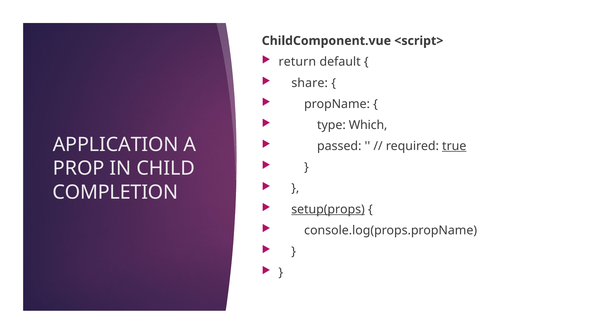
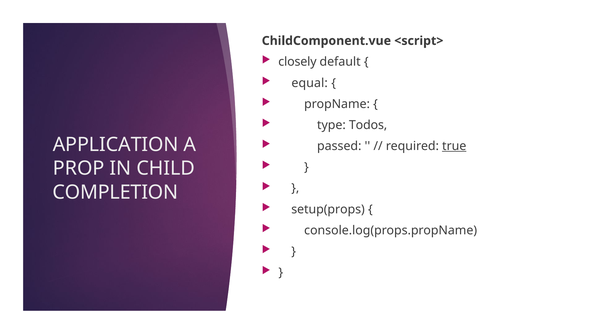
return: return -> closely
share: share -> equal
Which: Which -> Todos
setup(props underline: present -> none
